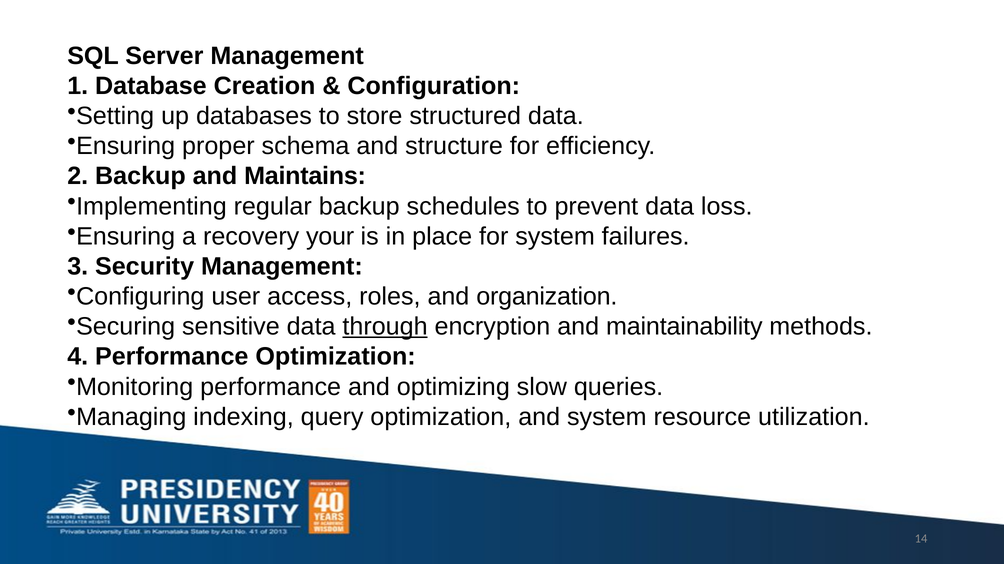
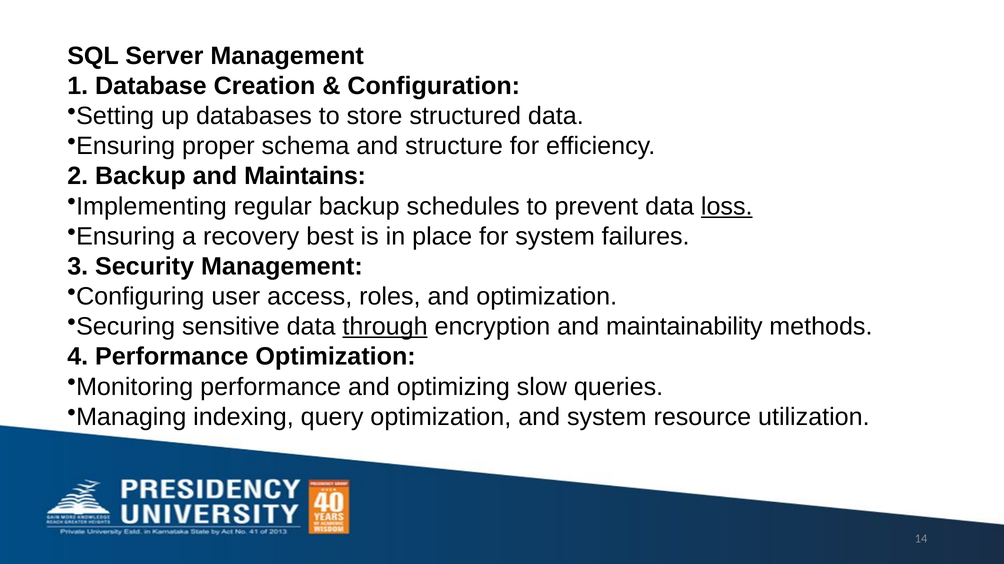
loss underline: none -> present
your: your -> best
and organization: organization -> optimization
